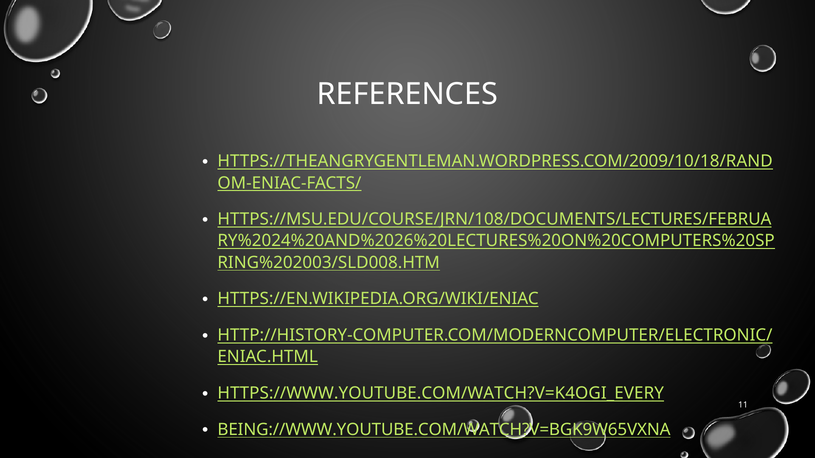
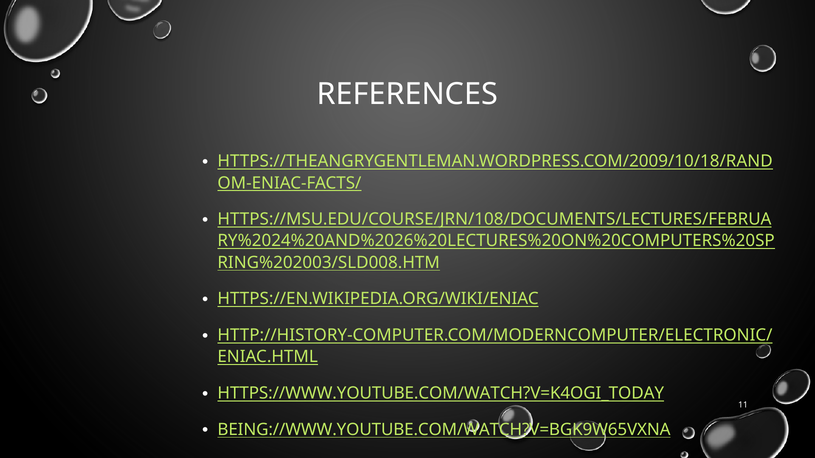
HTTPS://WWW.YOUTUBE.COM/WATCH?V=K4OGI_EVERY: HTTPS://WWW.YOUTUBE.COM/WATCH?V=K4OGI_EVERY -> HTTPS://WWW.YOUTUBE.COM/WATCH?V=K4OGI_TODAY
